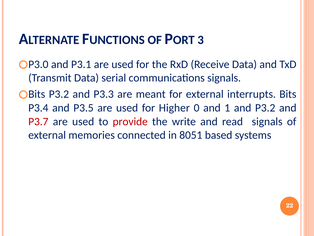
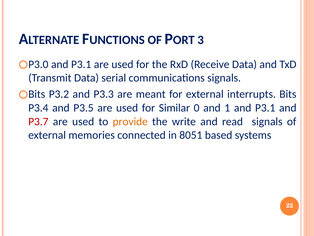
Higher: Higher -> Similar
1 and P3.2: P3.2 -> P3.1
provide colour: red -> orange
